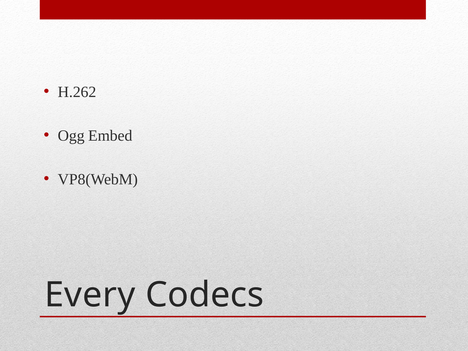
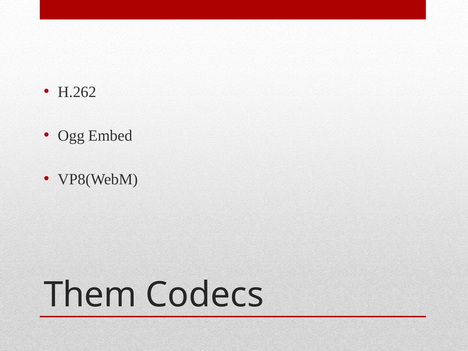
Every: Every -> Them
